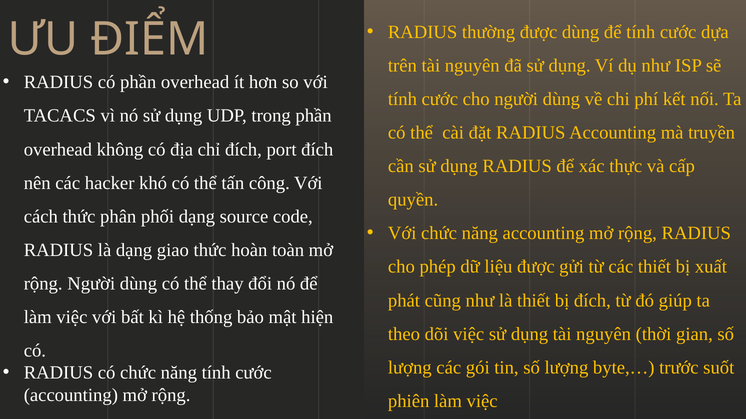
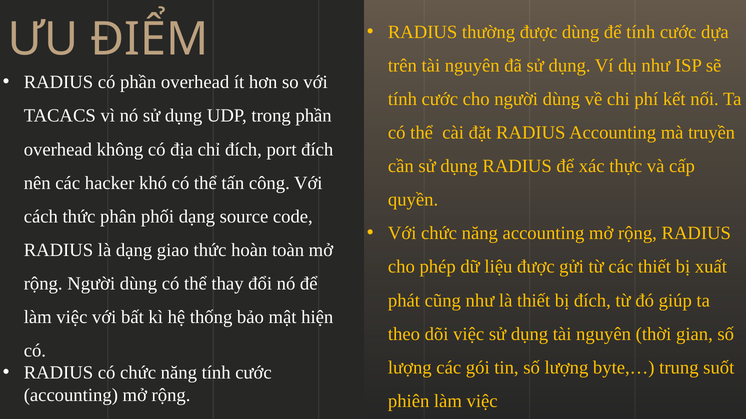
trước: trước -> trung
